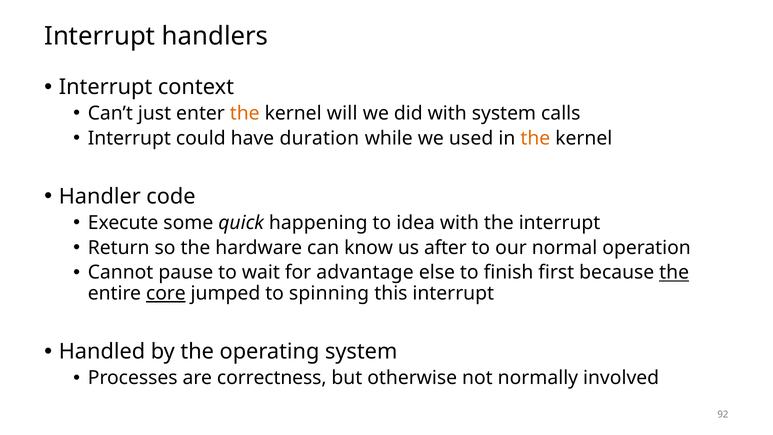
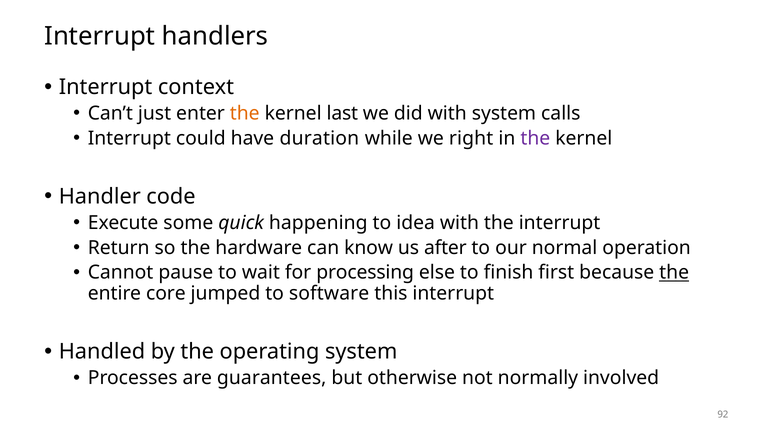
will: will -> last
used: used -> right
the at (535, 138) colour: orange -> purple
advantage: advantage -> processing
core underline: present -> none
spinning: spinning -> software
correctness: correctness -> guarantees
